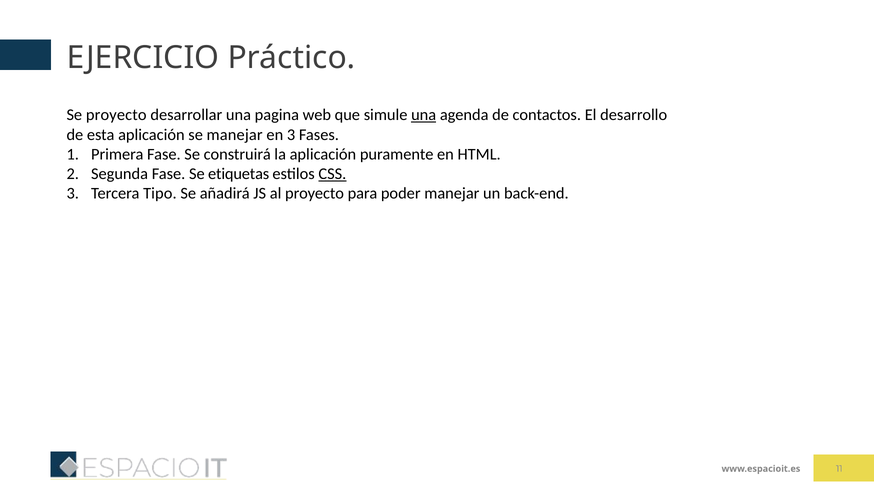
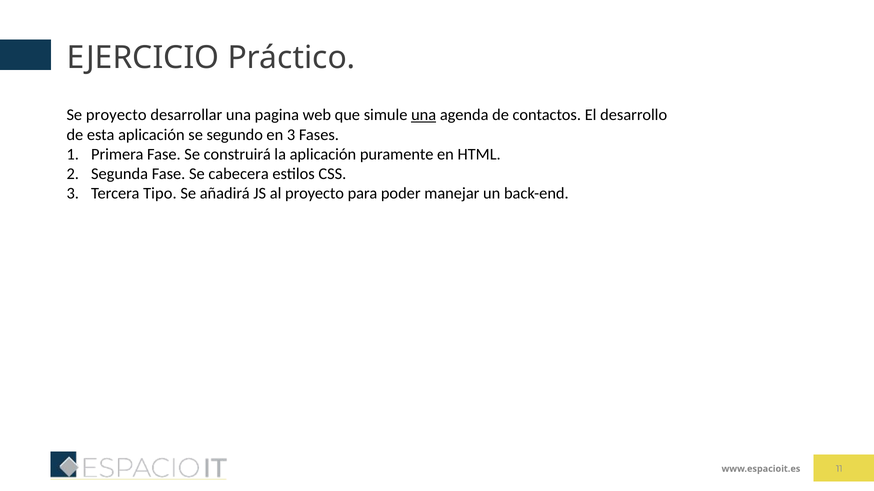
se manejar: manejar -> segundo
etiquetas: etiquetas -> cabecera
CSS underline: present -> none
